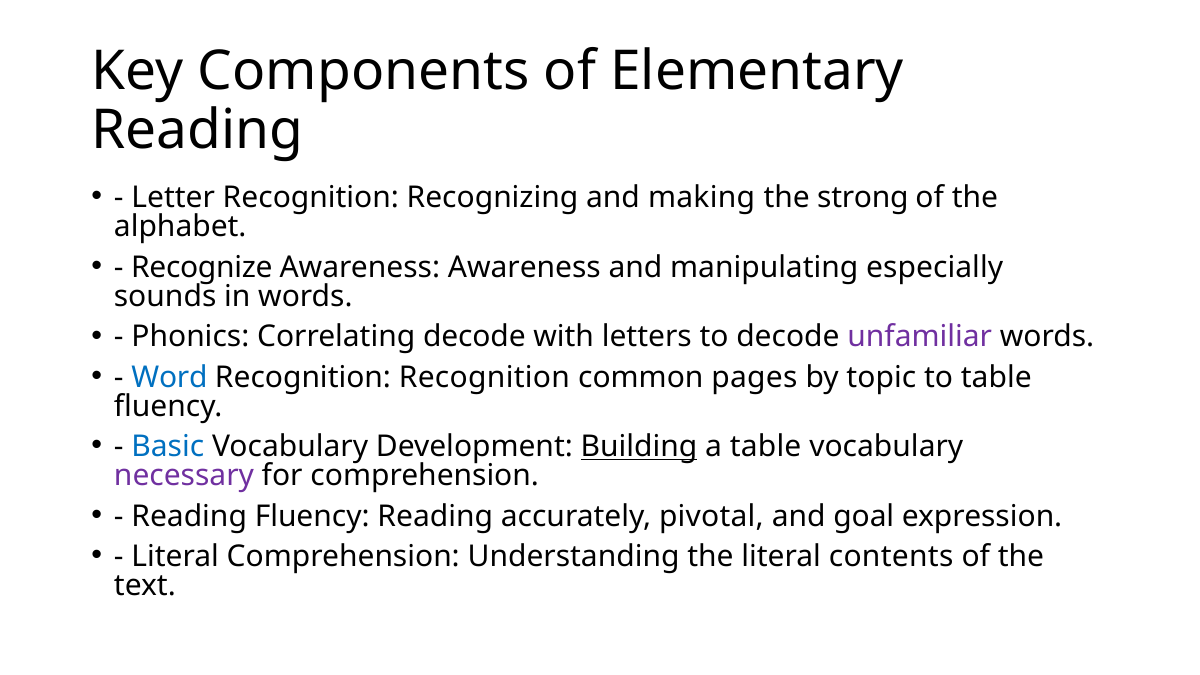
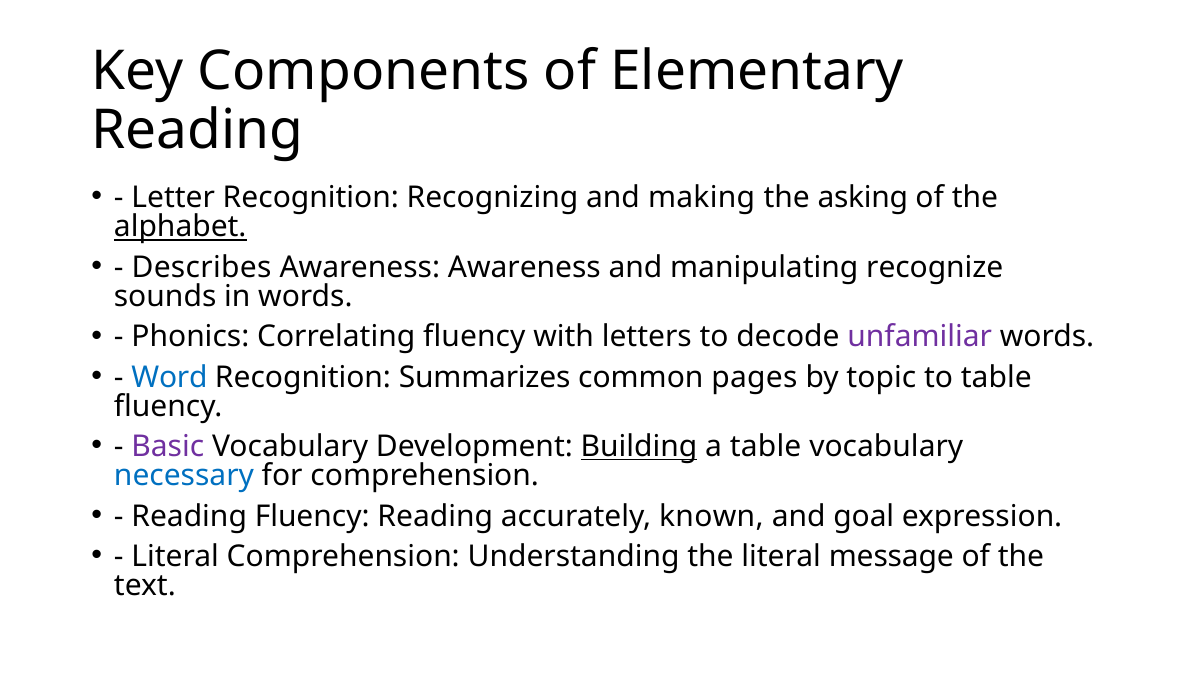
strong: strong -> asking
alphabet underline: none -> present
Recognize: Recognize -> Describes
especially: especially -> recognize
Correlating decode: decode -> fluency
Recognition Recognition: Recognition -> Summarizes
Basic colour: blue -> purple
necessary colour: purple -> blue
pivotal: pivotal -> known
contents: contents -> message
